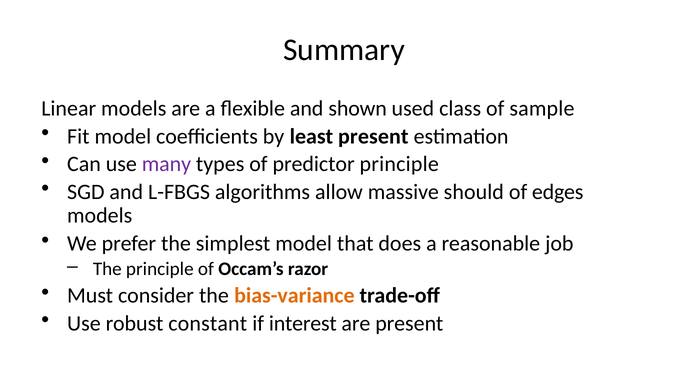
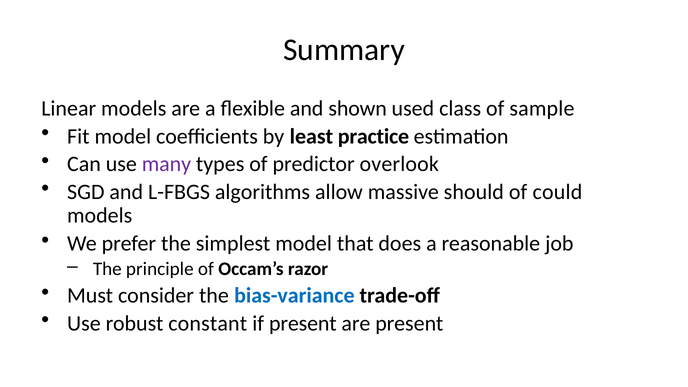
least present: present -> practice
predictor principle: principle -> overlook
edges: edges -> could
bias-variance colour: orange -> blue
if interest: interest -> present
